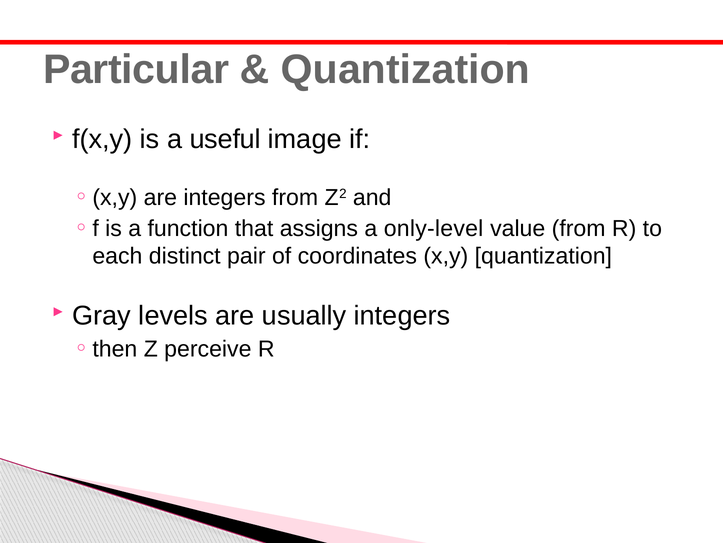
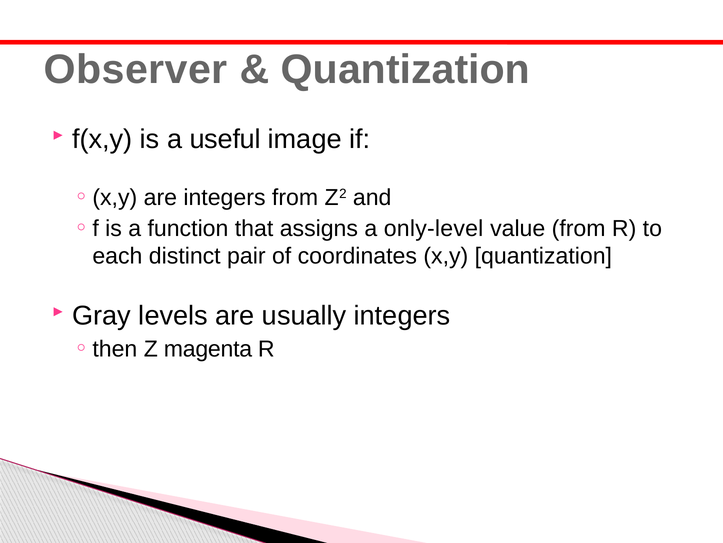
Particular: Particular -> Observer
perceive: perceive -> magenta
